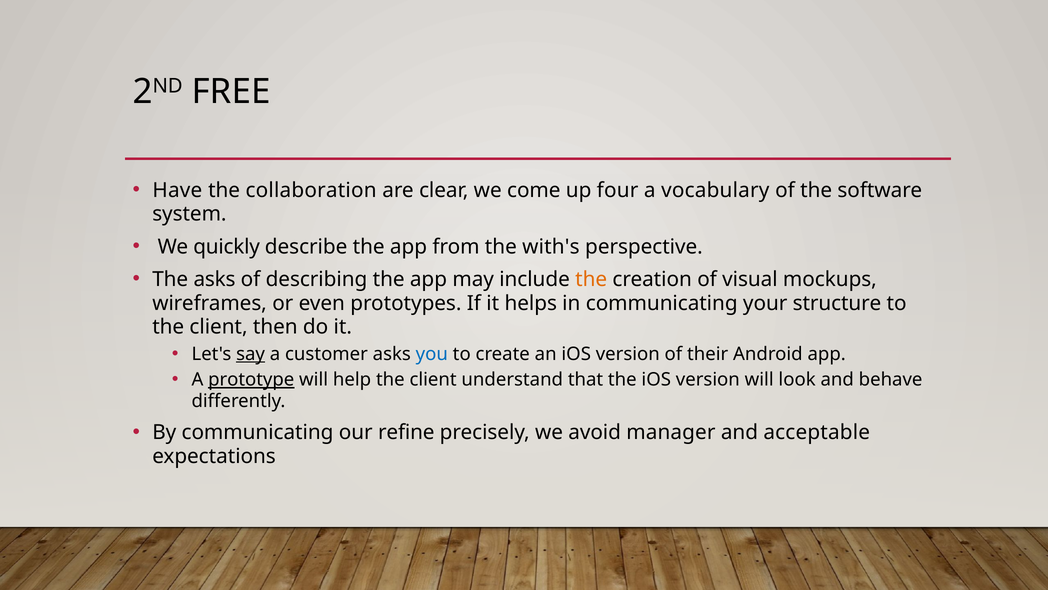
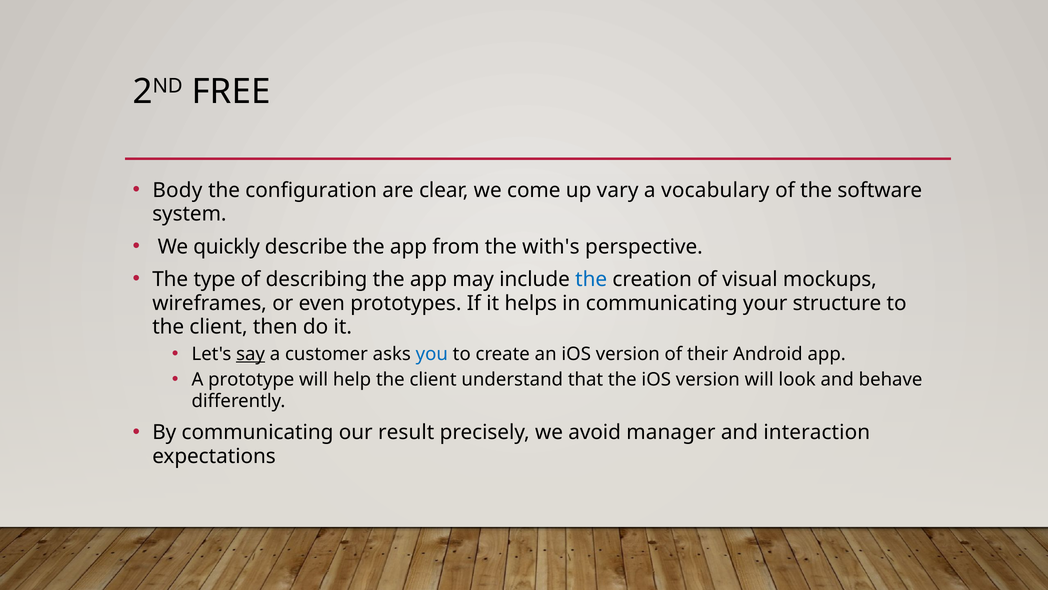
Have: Have -> Body
collaboration: collaboration -> configuration
four: four -> vary
The asks: asks -> type
the at (591, 279) colour: orange -> blue
prototype underline: present -> none
refine: refine -> result
acceptable: acceptable -> interaction
